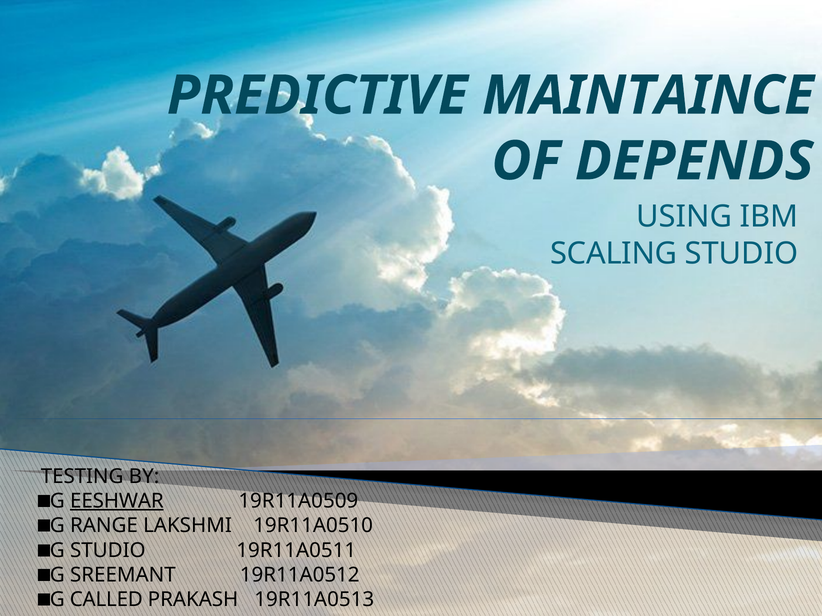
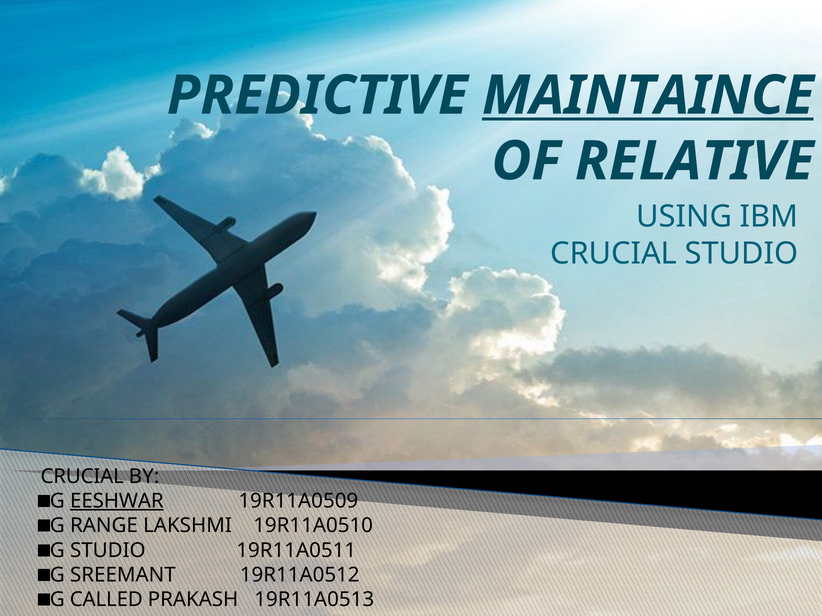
MAINTAINCE underline: none -> present
DEPENDS: DEPENDS -> RELATIVE
SCALING at (614, 254): SCALING -> CRUCIAL
TESTING at (82, 477): TESTING -> CRUCIAL
